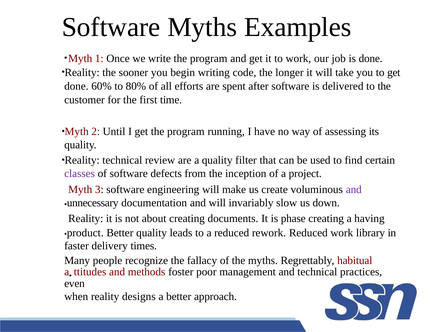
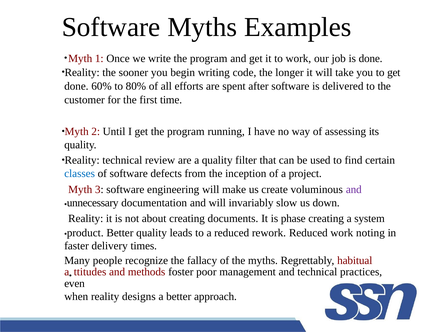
classes colour: purple -> blue
having: having -> system
library: library -> noting
